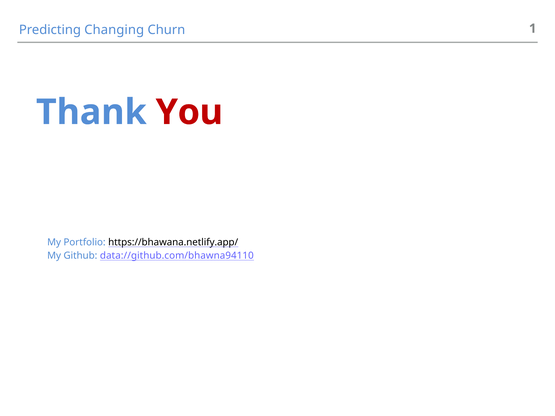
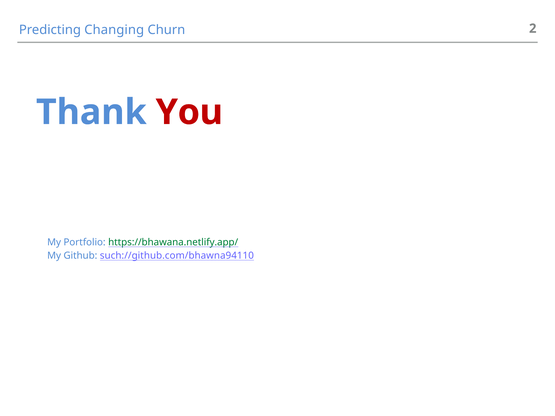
1: 1 -> 2
https://bhawana.netlify.app/ colour: black -> green
data://github.com/bhawna94110: data://github.com/bhawna94110 -> such://github.com/bhawna94110
